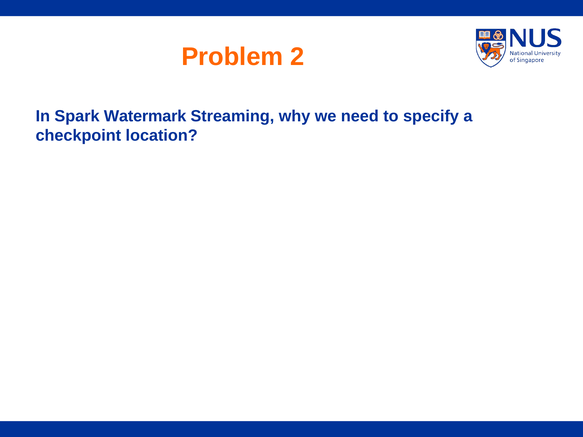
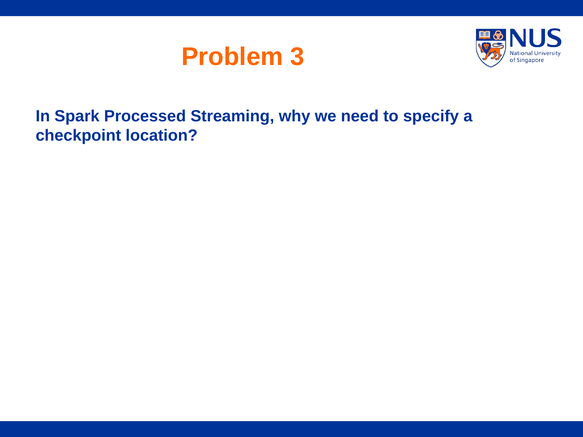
2: 2 -> 3
Watermark: Watermark -> Processed
